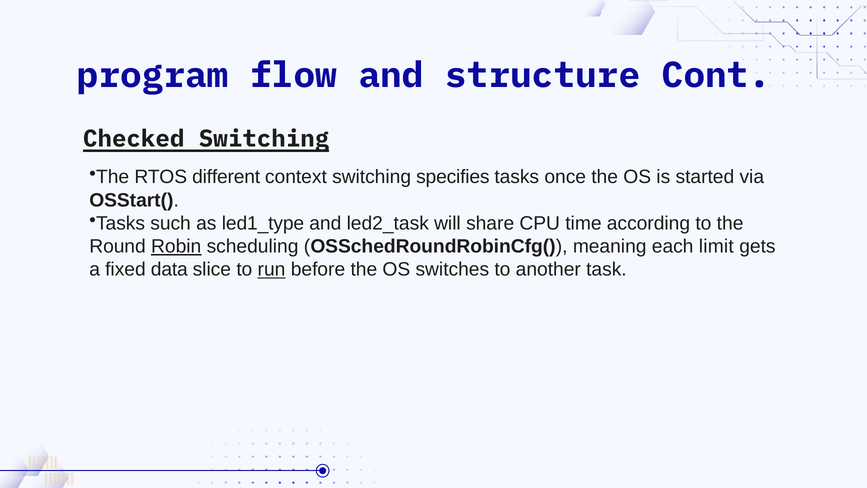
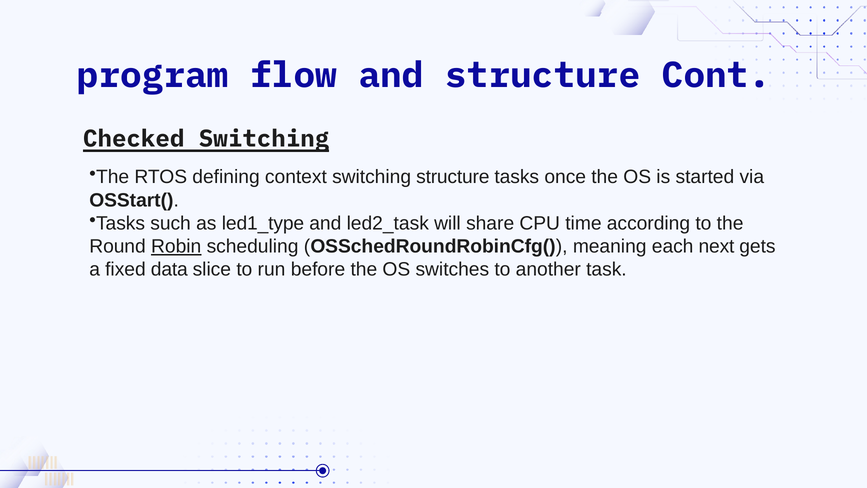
different: different -> defining
switching specifies: specifies -> structure
limit: limit -> next
run underline: present -> none
